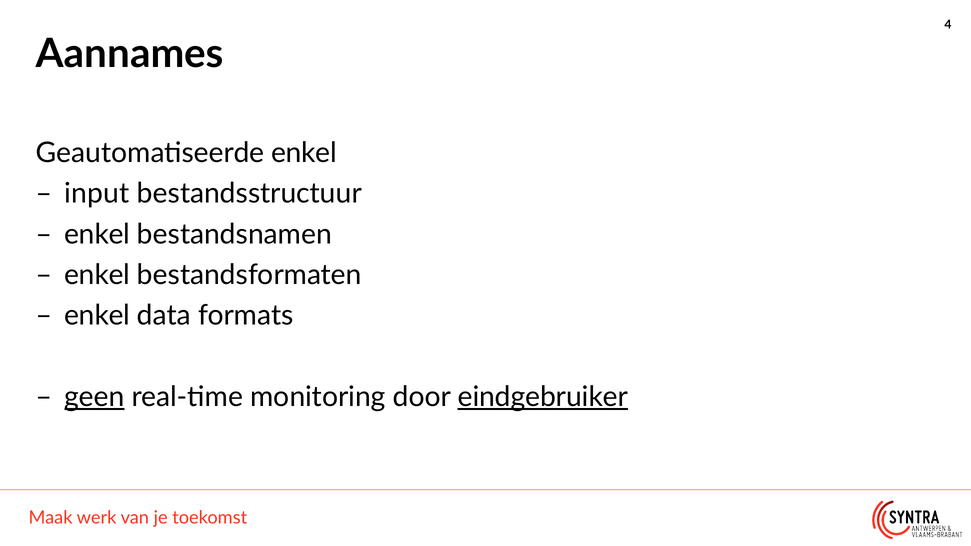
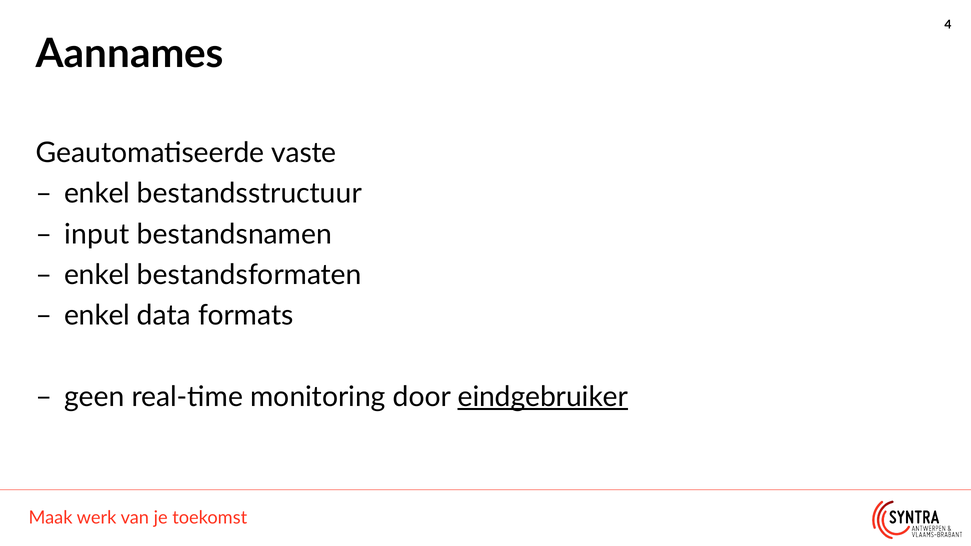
Geautomatiseerde enkel: enkel -> vaste
input at (97, 194): input -> enkel
enkel at (97, 234): enkel -> input
geen underline: present -> none
